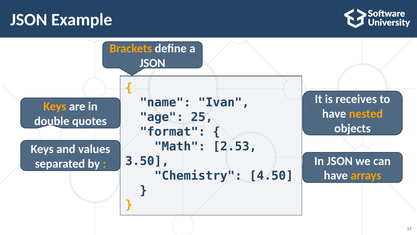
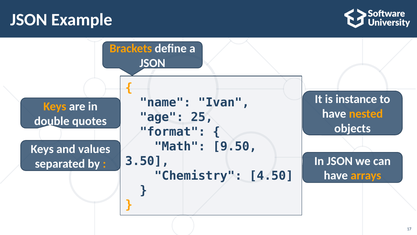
receives: receives -> instance
2.53: 2.53 -> 9.50
